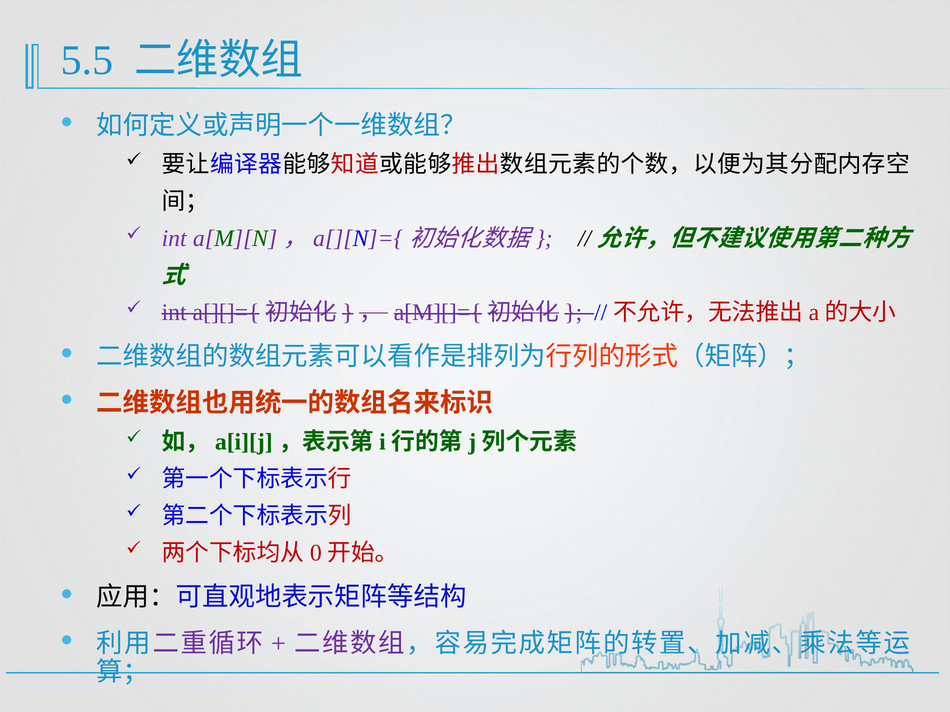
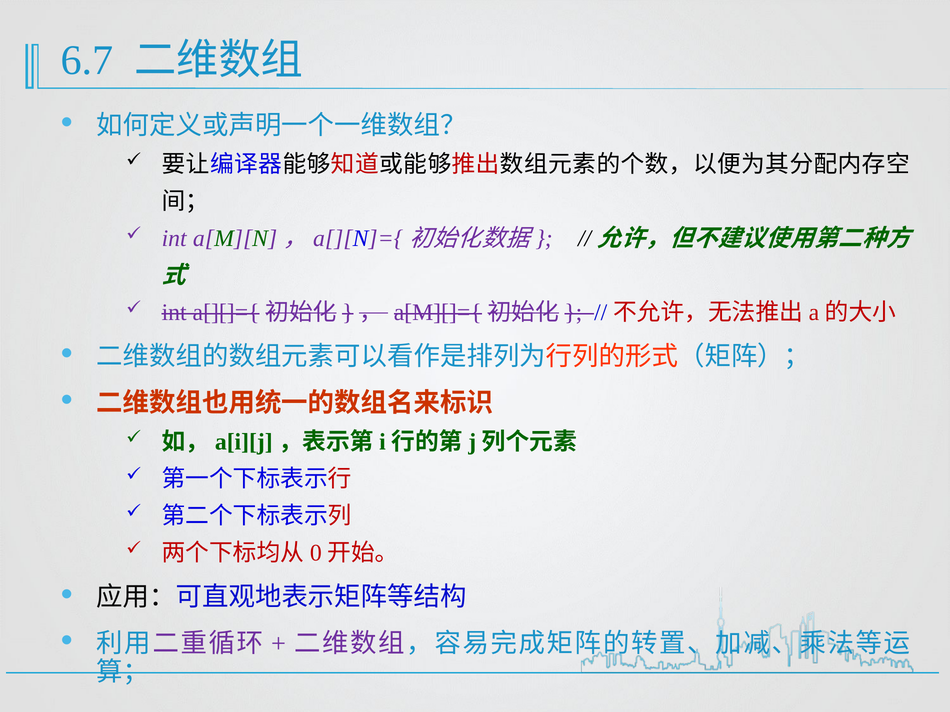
5.5: 5.5 -> 6.7
